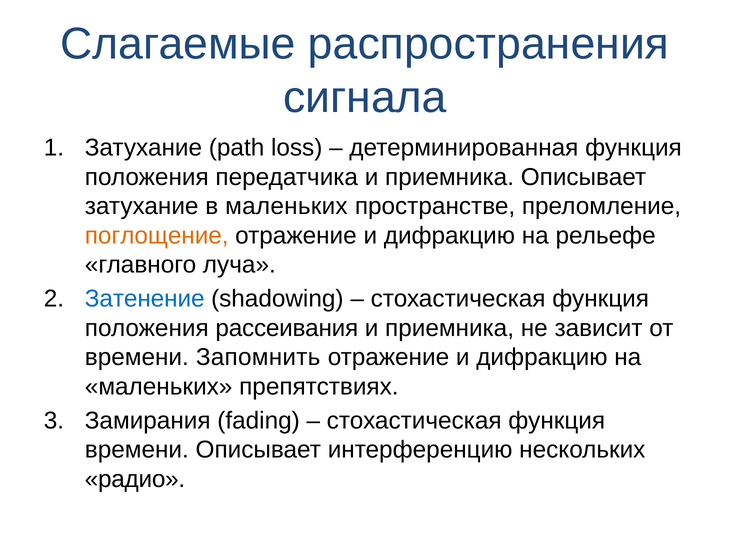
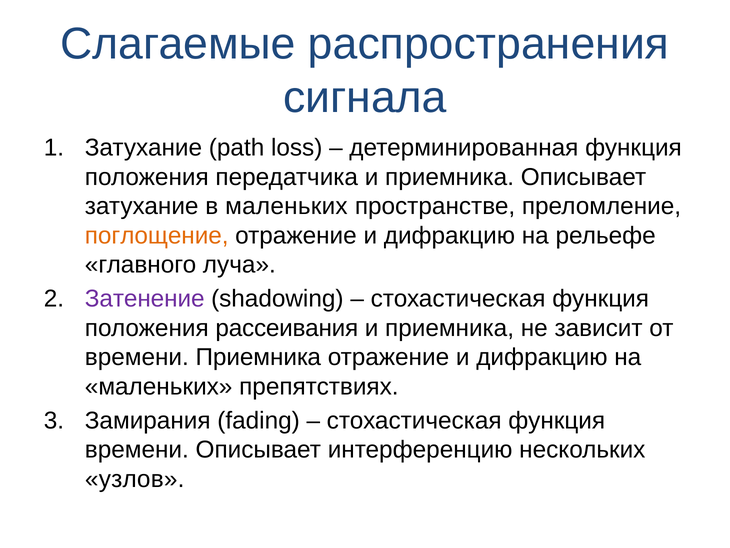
Затенение colour: blue -> purple
времени Запомнить: Запомнить -> Приемника
радио: радио -> узлов
